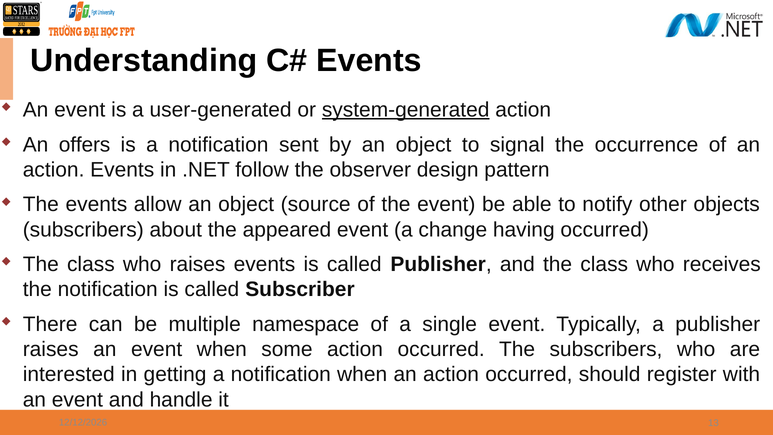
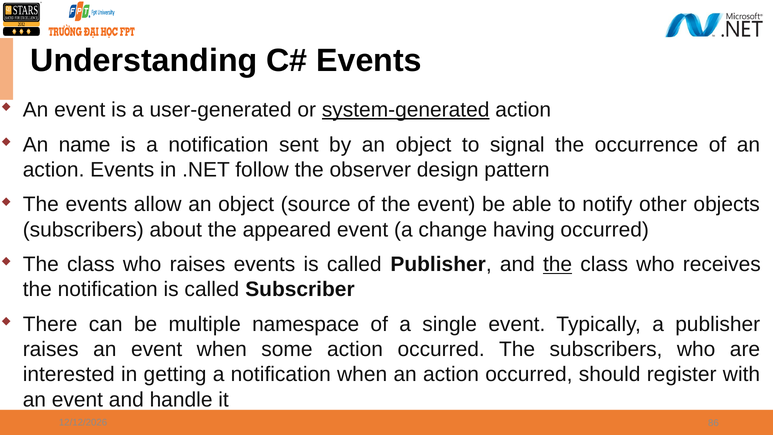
offers: offers -> name
the at (558, 264) underline: none -> present
13: 13 -> 86
